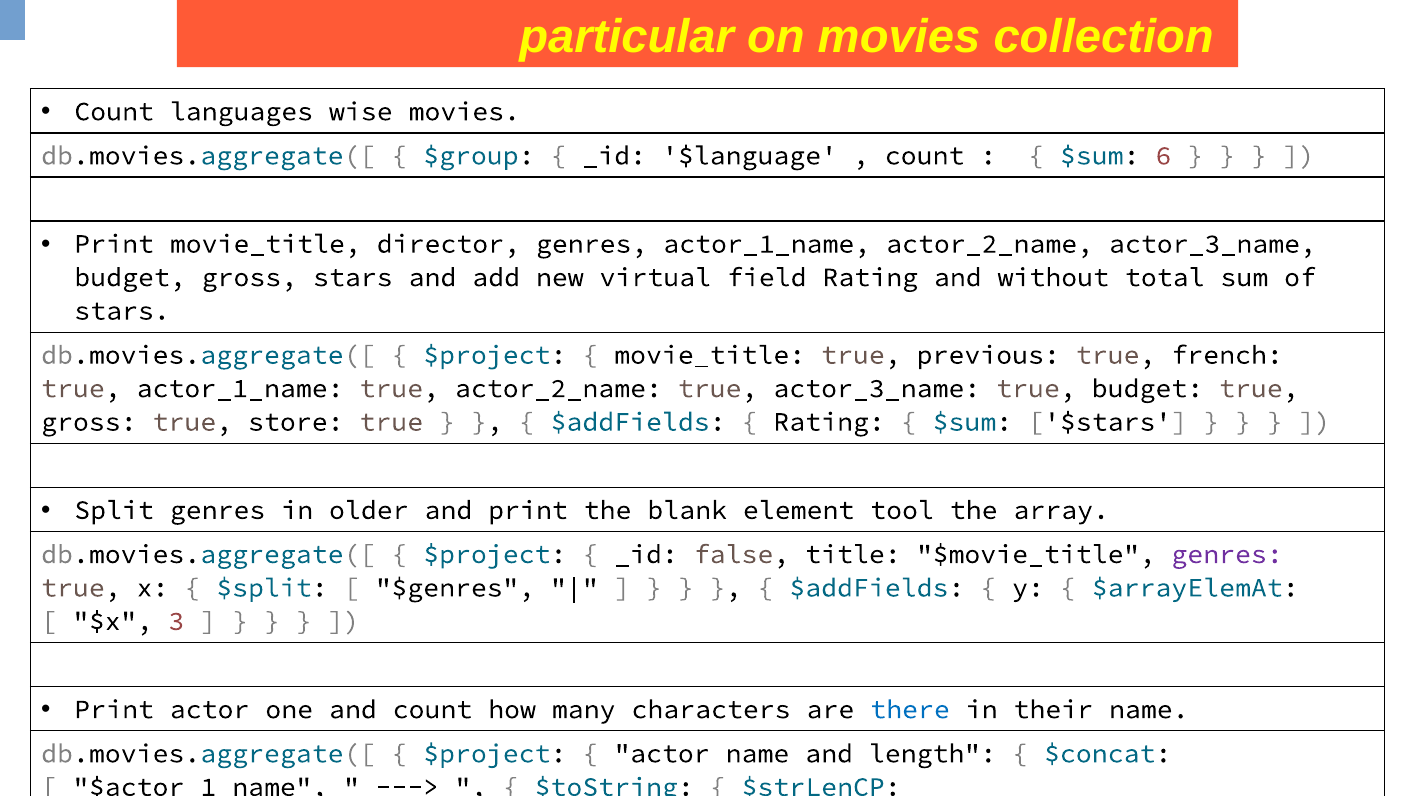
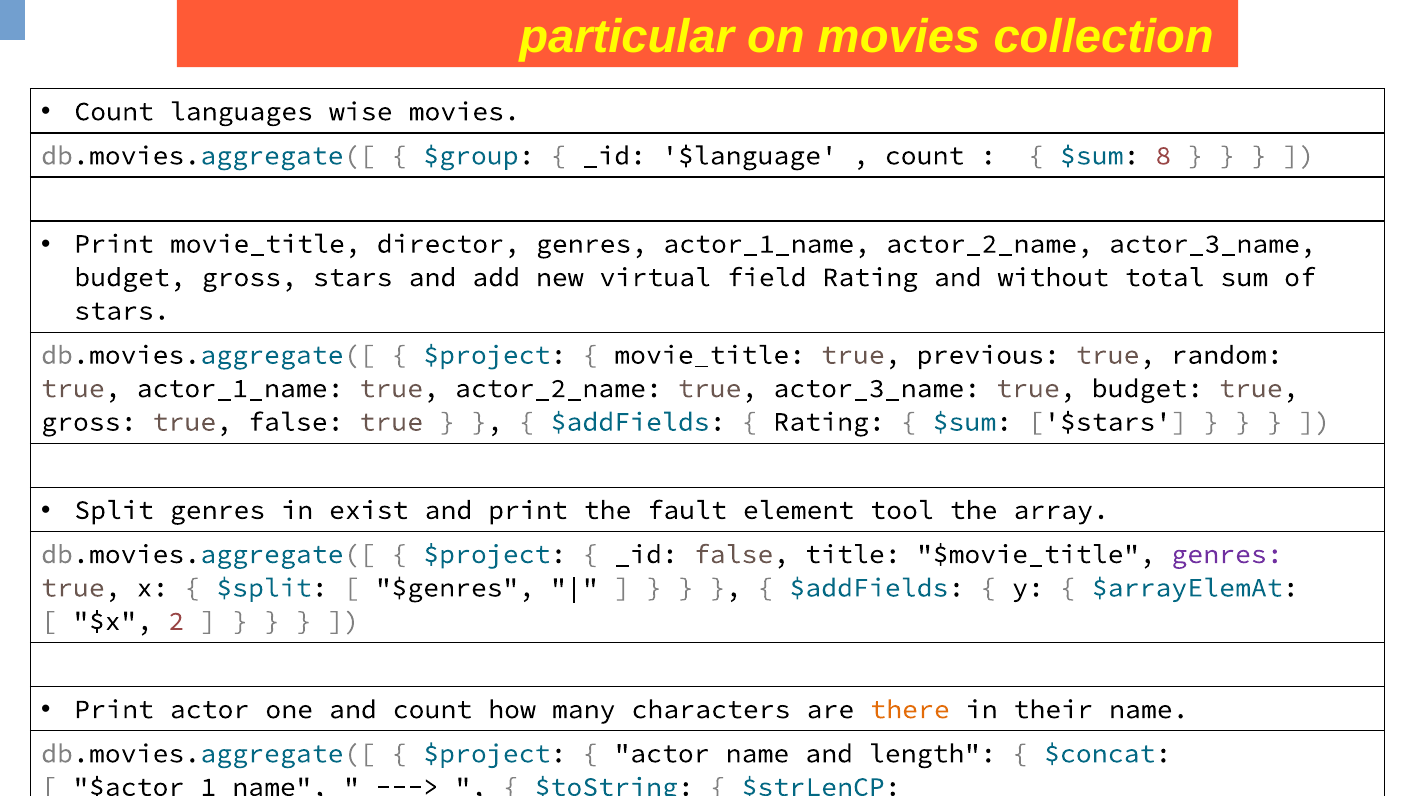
6: 6 -> 8
french: french -> random
true store: store -> false
older: older -> exist
blank: blank -> fault
3: 3 -> 2
there colour: blue -> orange
